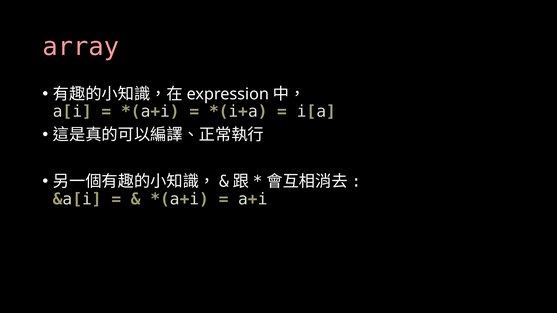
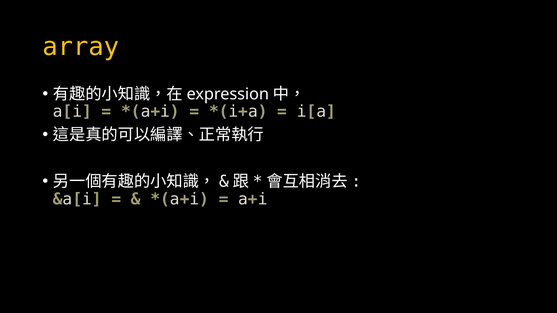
array colour: pink -> yellow
